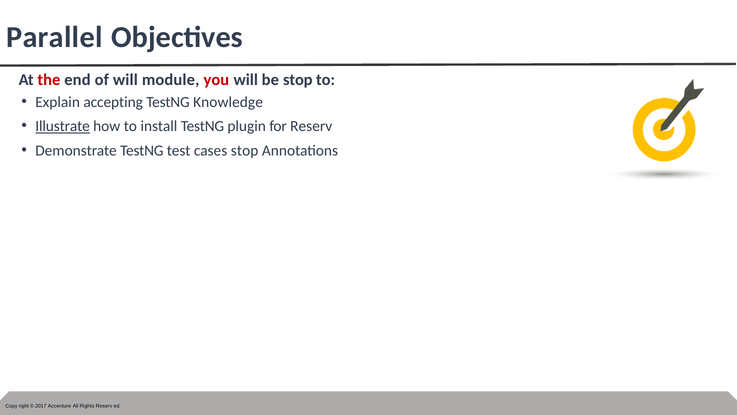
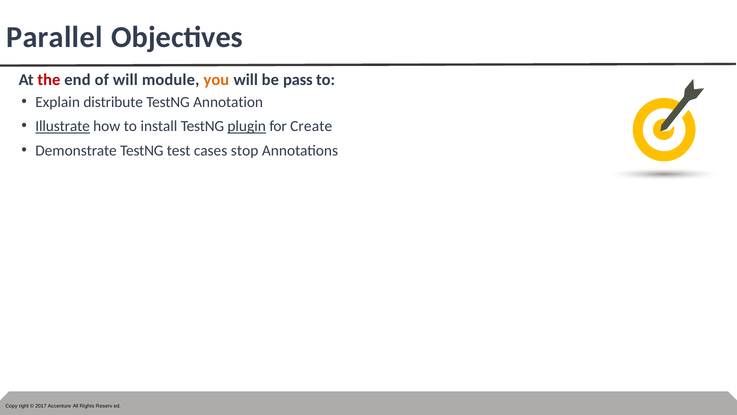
you colour: red -> orange
be stop: stop -> pass
accepting: accepting -> distribute
Knowledge: Knowledge -> Annotation
plugin underline: none -> present
for Reserv: Reserv -> Create
